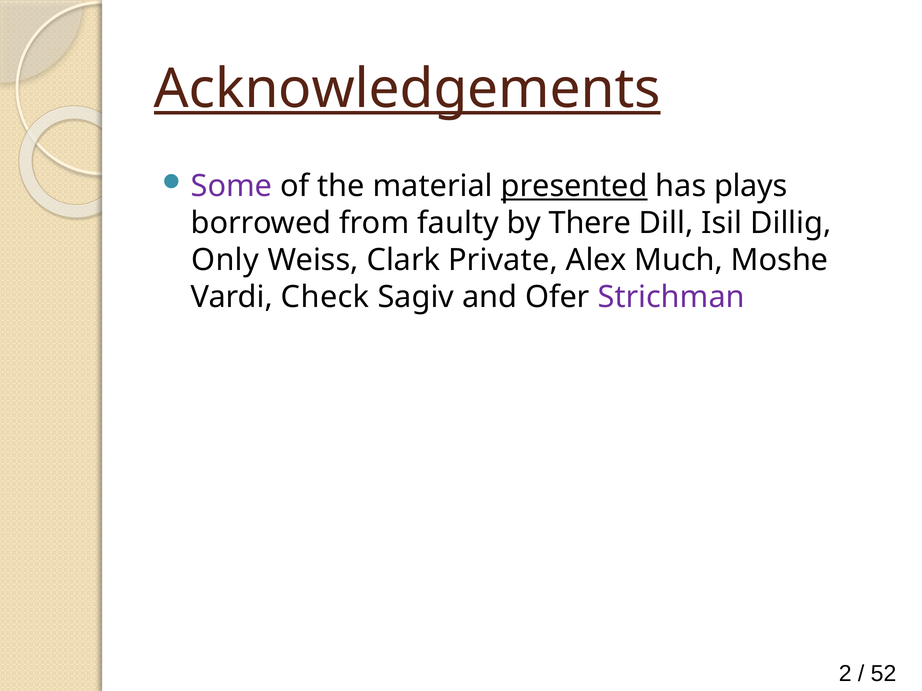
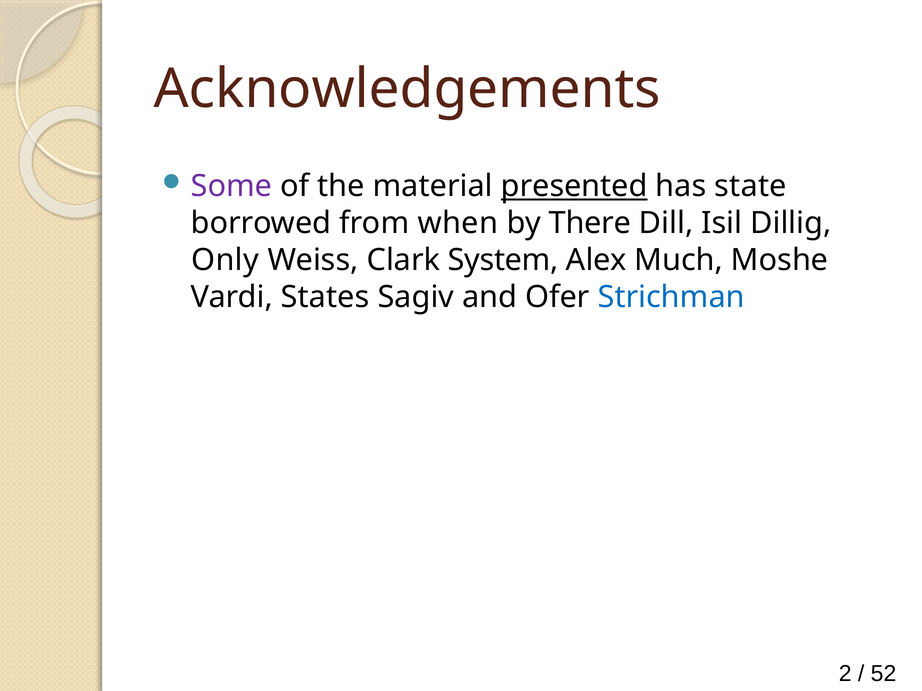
Acknowledgements underline: present -> none
plays: plays -> state
faulty: faulty -> when
Private: Private -> System
Check: Check -> States
Strichman colour: purple -> blue
